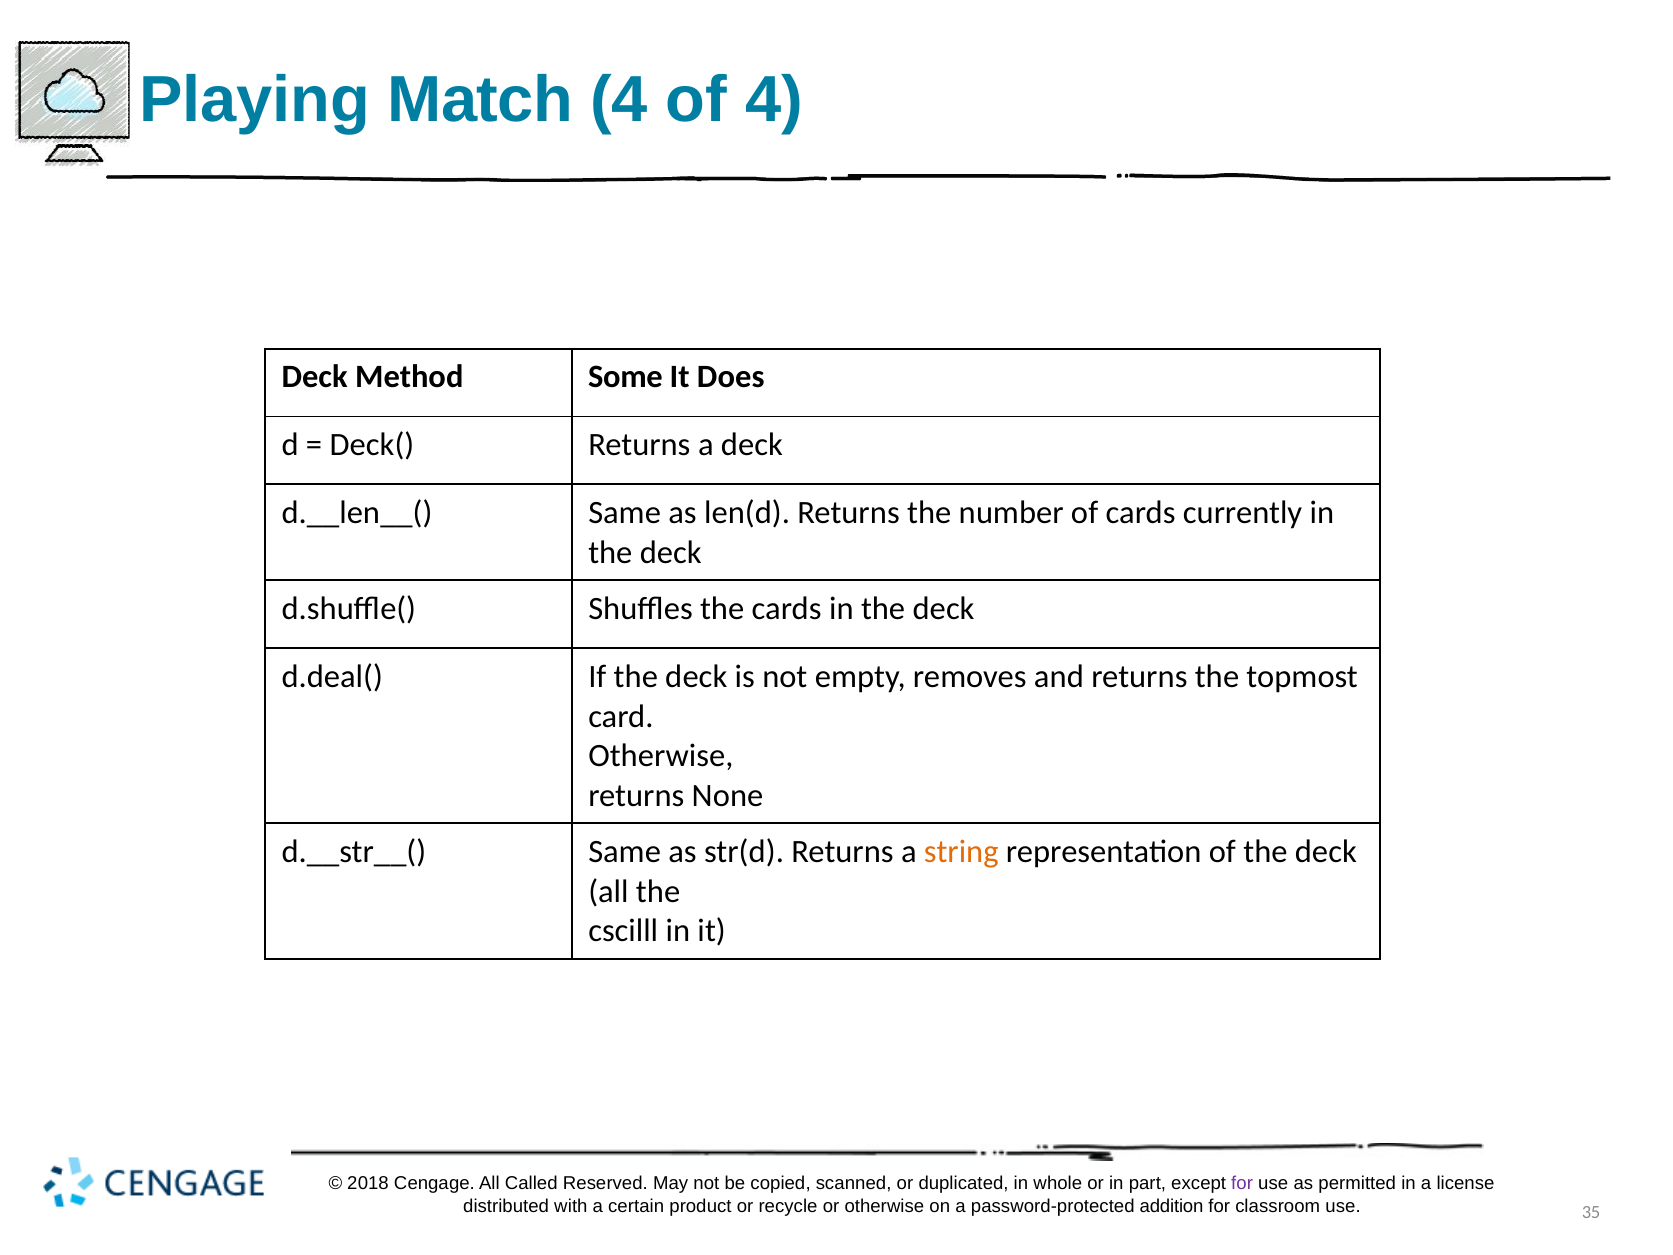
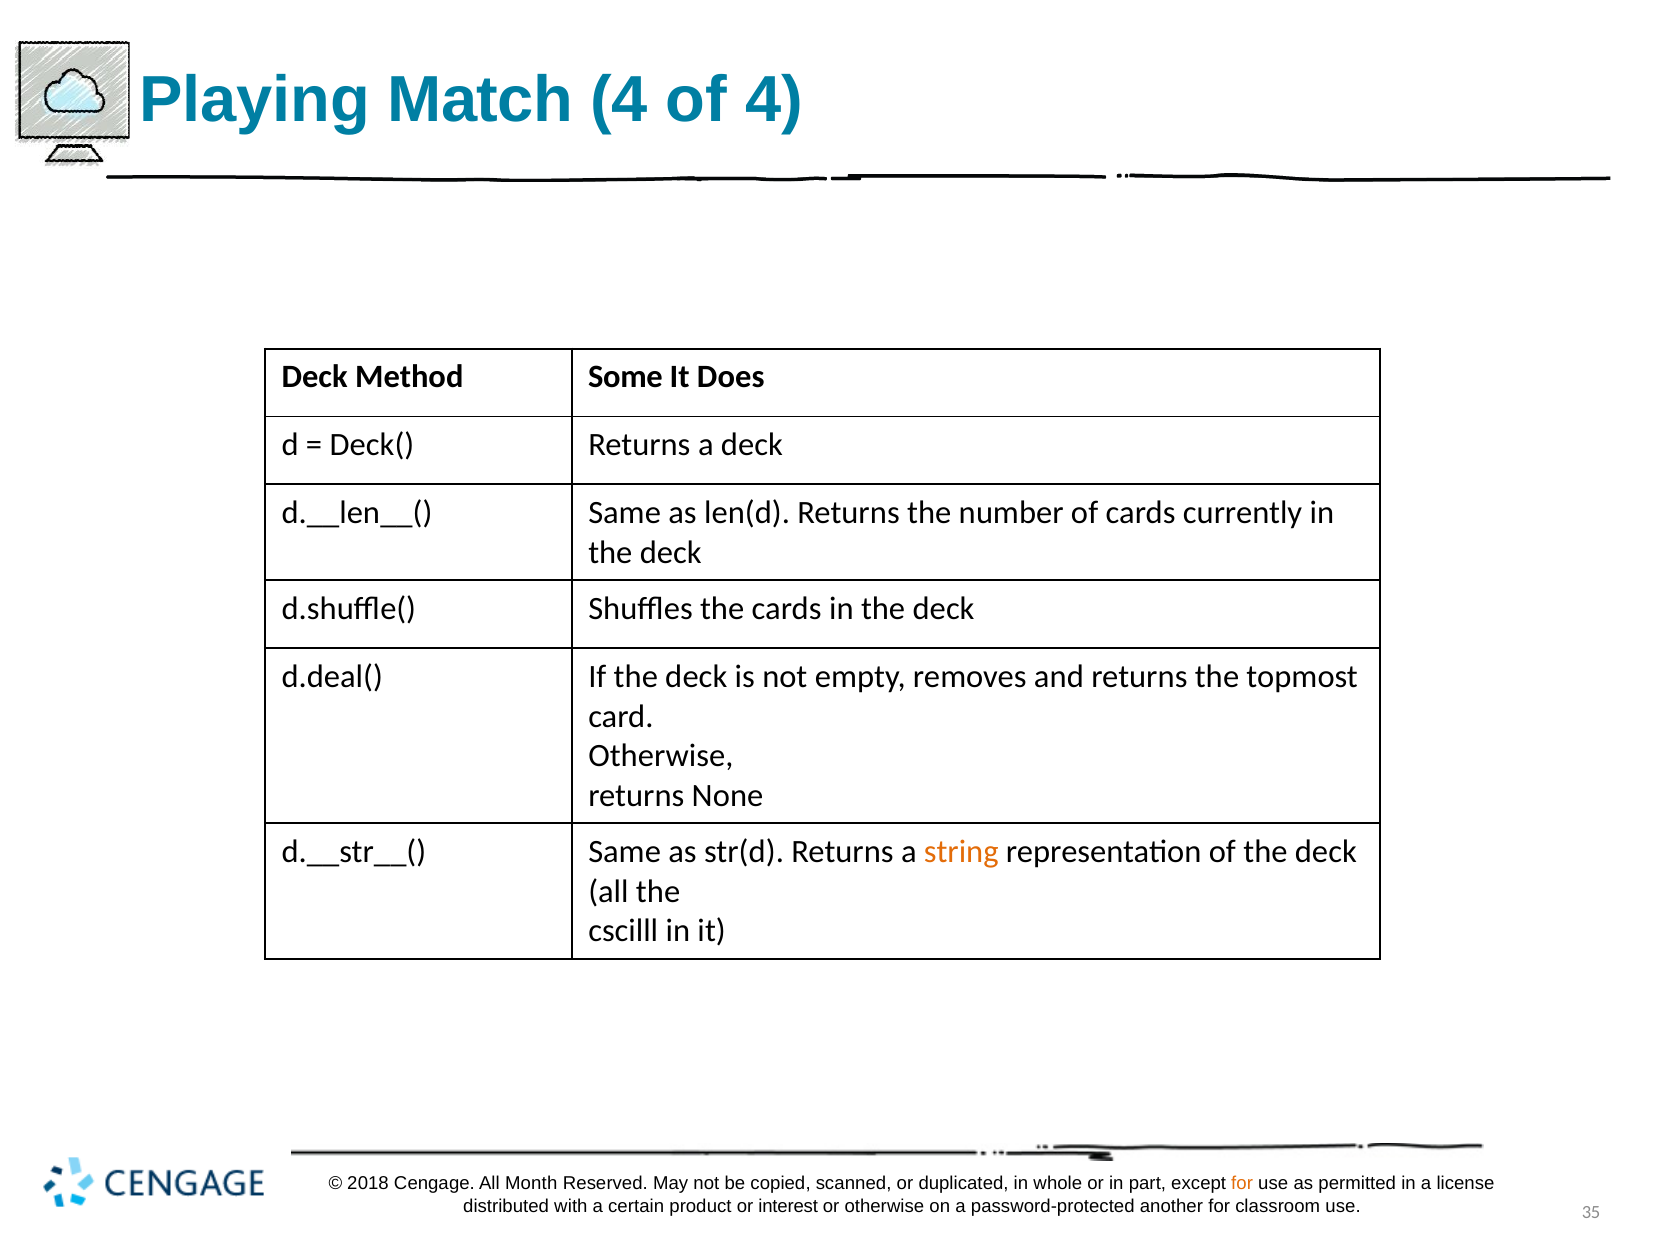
Called: Called -> Month
for at (1242, 1184) colour: purple -> orange
recycle: recycle -> interest
addition: addition -> another
